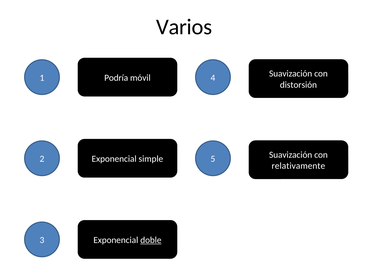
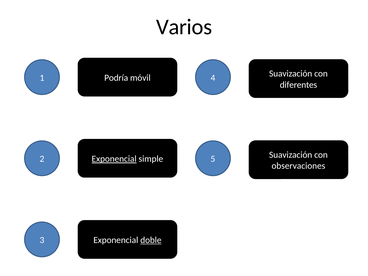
distorsión: distorsión -> diferentes
Exponencial at (114, 159) underline: none -> present
relativamente: relativamente -> observaciones
